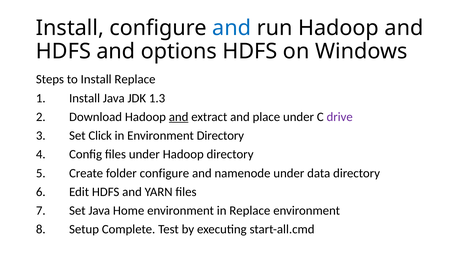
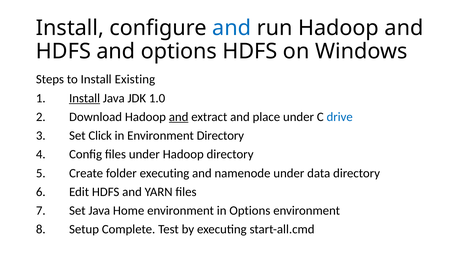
Install Replace: Replace -> Existing
Install at (85, 98) underline: none -> present
1.3: 1.3 -> 1.0
drive colour: purple -> blue
folder configure: configure -> executing
in Replace: Replace -> Options
